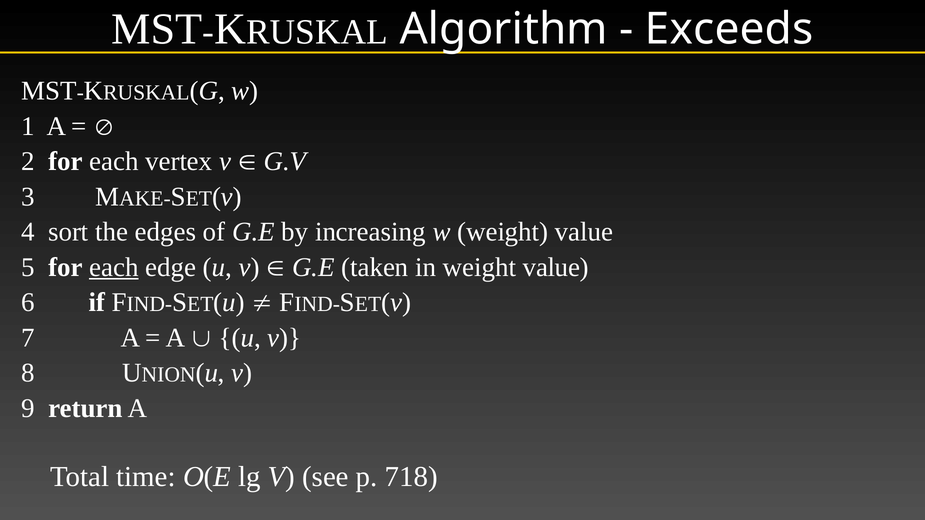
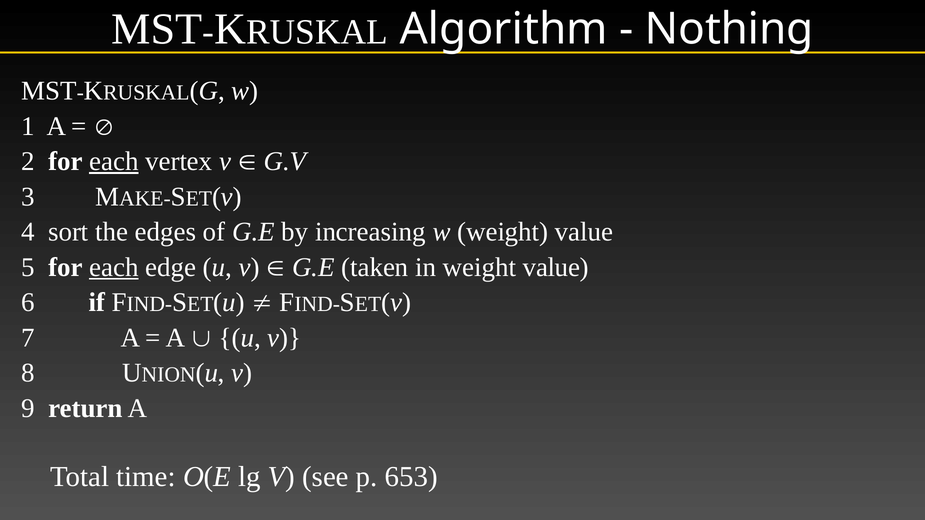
Exceeds: Exceeds -> Nothing
each at (114, 161) underline: none -> present
718: 718 -> 653
